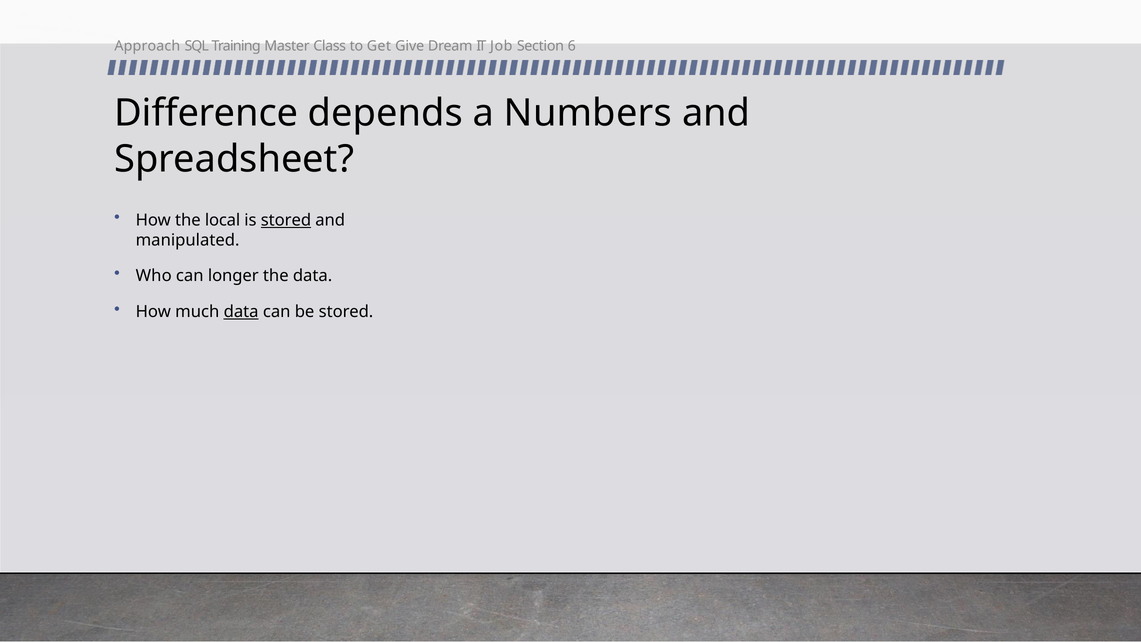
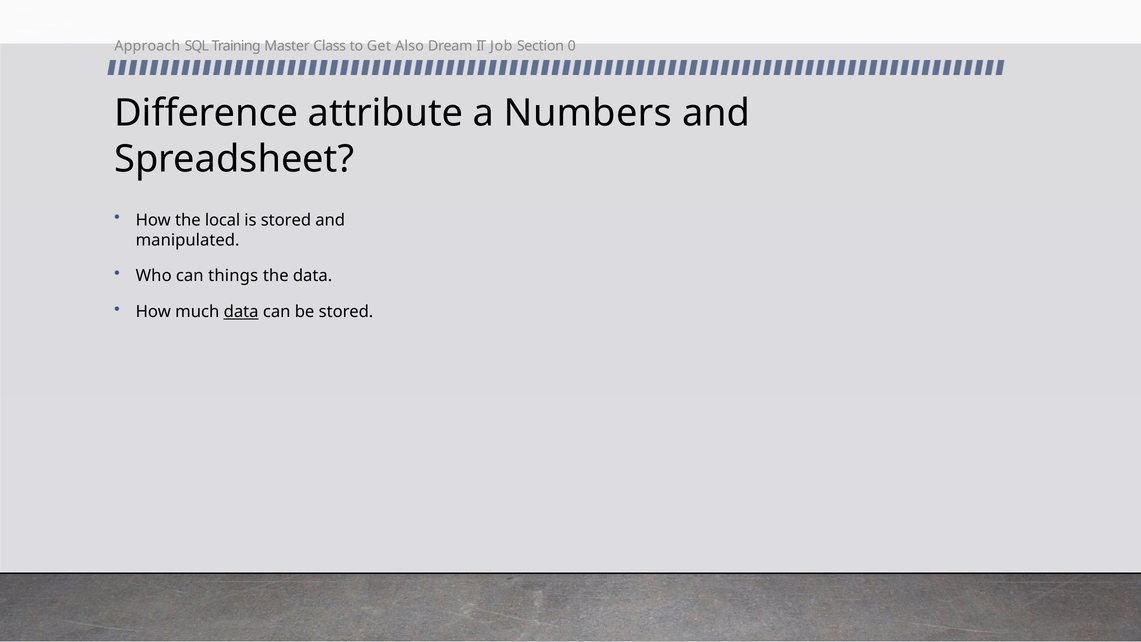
Give: Give -> Also
6: 6 -> 0
depends: depends -> attribute
stored at (286, 220) underline: present -> none
longer: longer -> things
